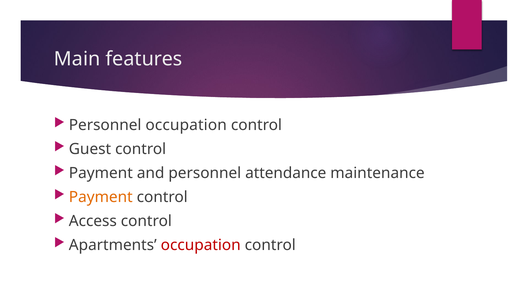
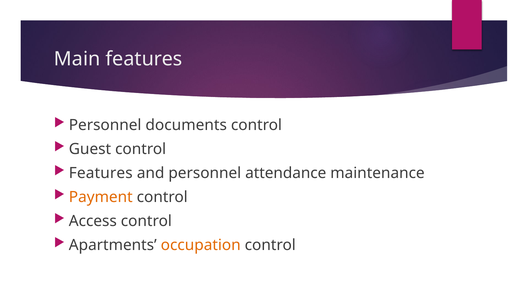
Personnel occupation: occupation -> documents
Payment at (101, 173): Payment -> Features
occupation at (201, 245) colour: red -> orange
